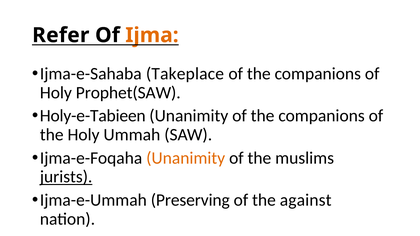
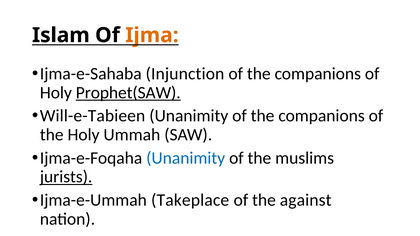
Refer: Refer -> Islam
Takeplace: Takeplace -> Injunction
Prophet(SAW underline: none -> present
Holy-e-Tabieen: Holy-e-Tabieen -> Will-e-Tabieen
Unanimity at (186, 158) colour: orange -> blue
Preserving: Preserving -> Takeplace
